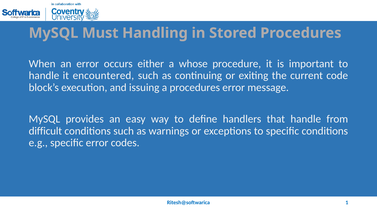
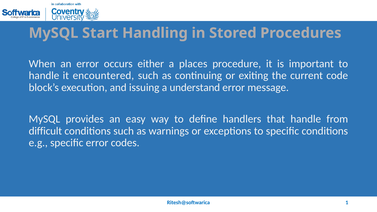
Must: Must -> Start
whose: whose -> places
a procedures: procedures -> understand
